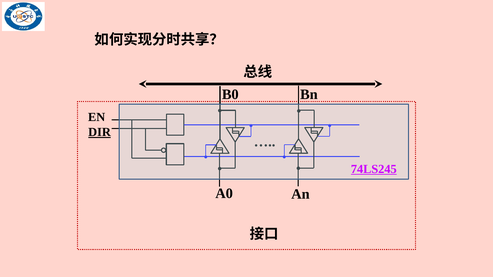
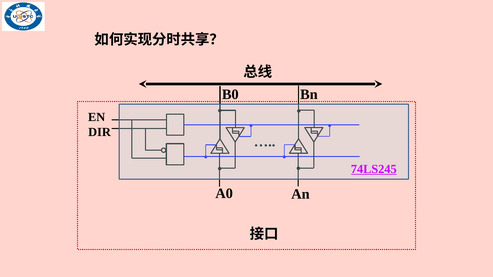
DIR underline: present -> none
